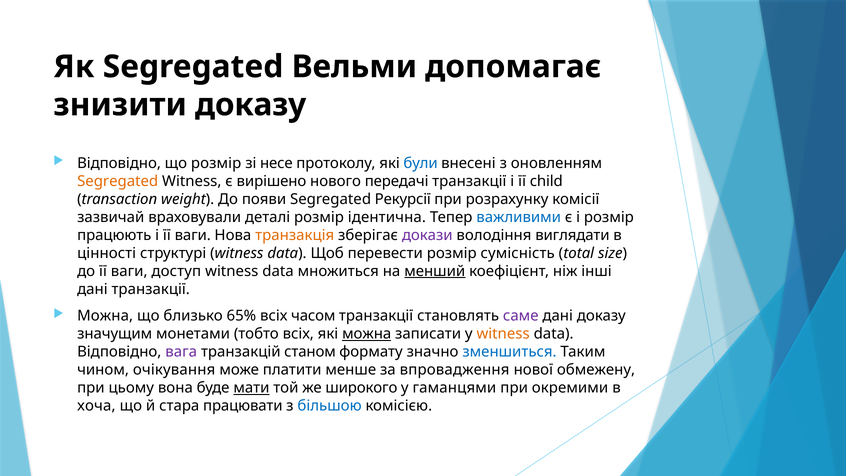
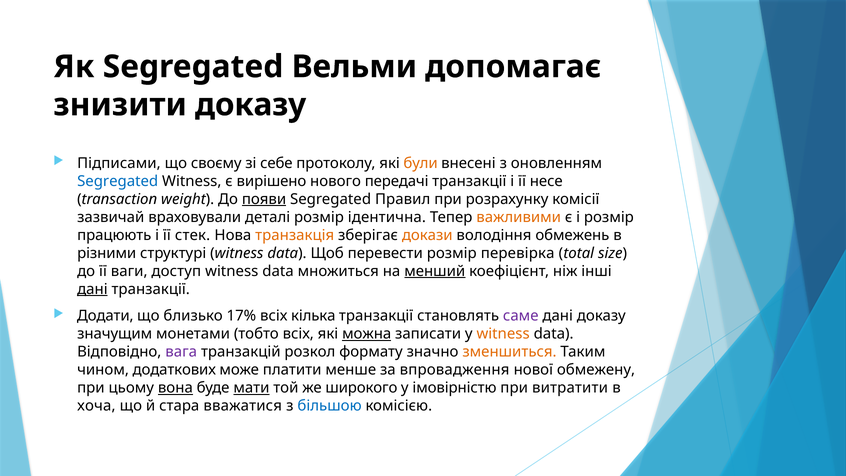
Відповідно at (119, 163): Відповідно -> Підписами
що розмір: розмір -> своєму
несе: несе -> себе
були colour: blue -> orange
Segregated at (118, 181) colour: orange -> blue
child: child -> несе
появи underline: none -> present
Рекурсії: Рекурсії -> Правил
важливими colour: blue -> orange
і її ваги: ваги -> стек
докази colour: purple -> orange
виглядати: виглядати -> обмежень
цінності: цінності -> різними
сумісність: сумісність -> перевірка
дані at (92, 289) underline: none -> present
Можна at (105, 316): Можна -> Додати
65%: 65% -> 17%
часом: часом -> кілька
станом: станом -> розкол
зменшиться colour: blue -> orange
очікування: очікування -> додаткових
вона underline: none -> present
гаманцями: гаманцями -> імовірністю
окремими: окремими -> витратити
працювати: працювати -> вважатися
